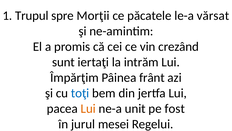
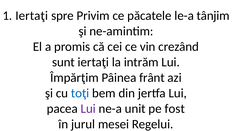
1 Trupul: Trupul -> Iertaţi
Morţii: Morţii -> Privim
vărsat: vărsat -> tânjim
Lui at (88, 108) colour: orange -> purple
